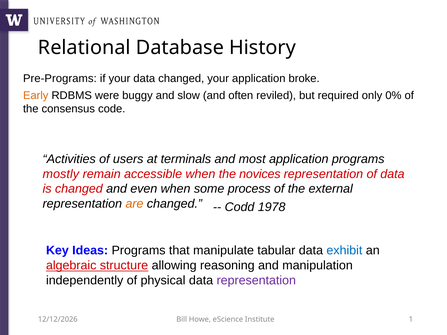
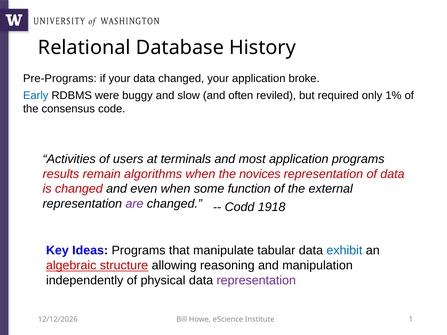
Early colour: orange -> blue
0%: 0% -> 1%
mostly: mostly -> results
accessible: accessible -> algorithms
process: process -> function
are colour: orange -> purple
1978: 1978 -> 1918
